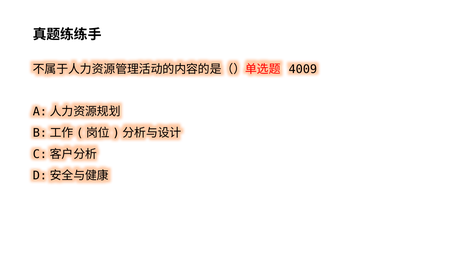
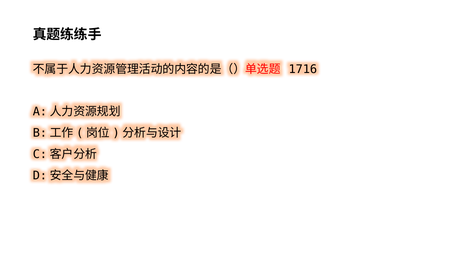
4009: 4009 -> 1716
